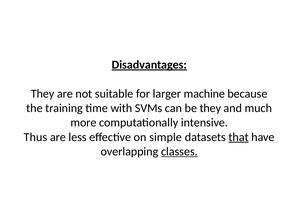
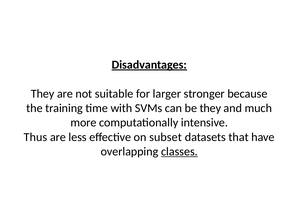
machine: machine -> stronger
simple: simple -> subset
that underline: present -> none
